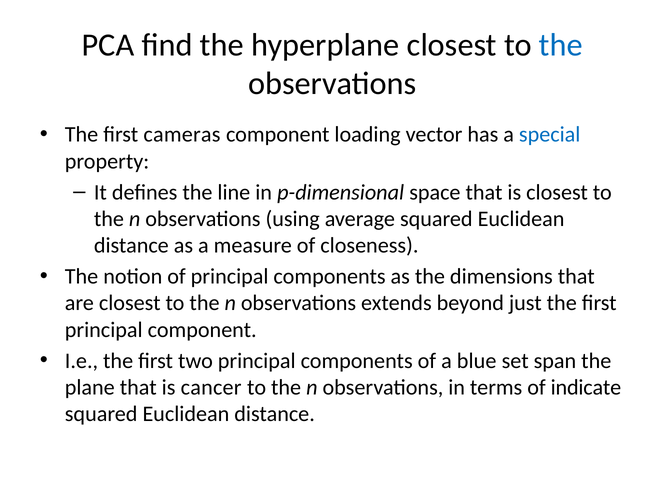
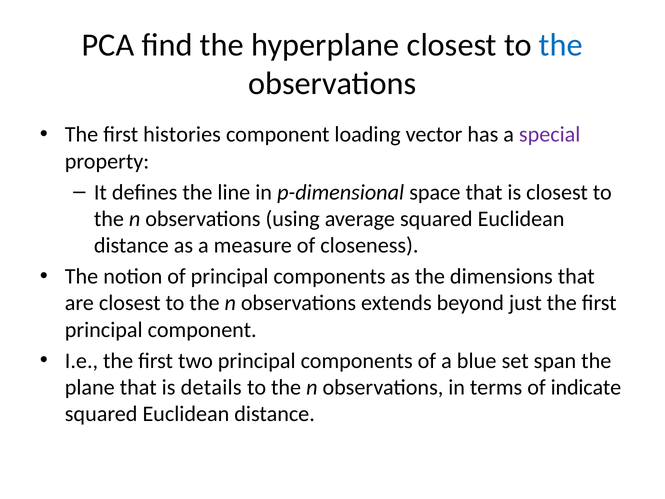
cameras: cameras -> histories
special colour: blue -> purple
cancer: cancer -> details
